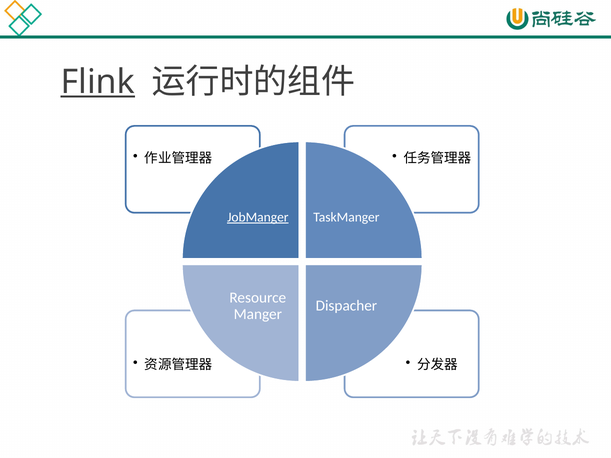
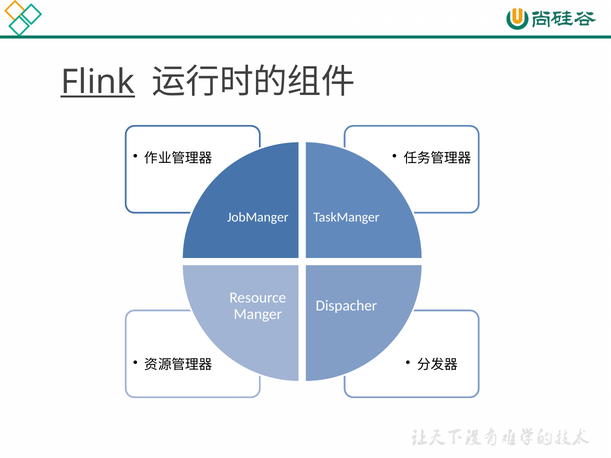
JobManger underline: present -> none
